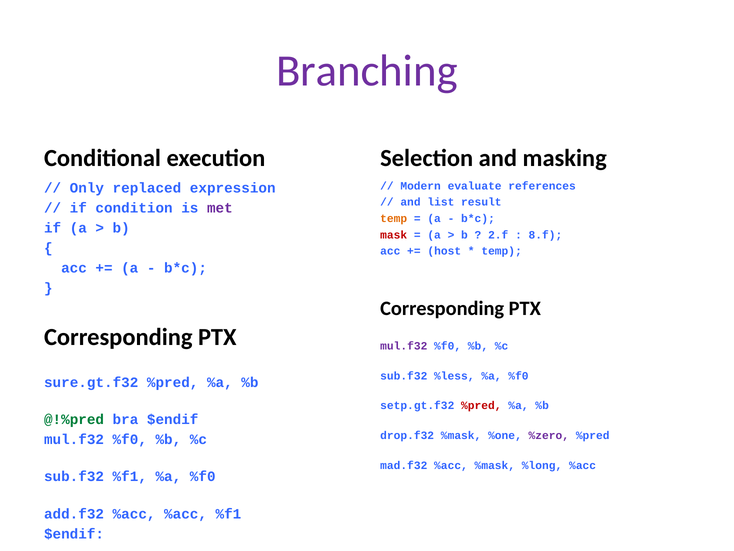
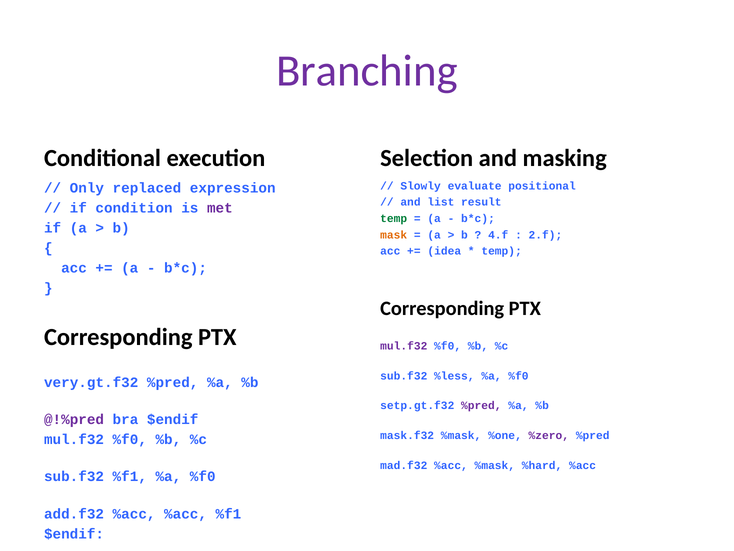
Modern: Modern -> Slowly
references: references -> positional
temp at (394, 218) colour: orange -> green
mask colour: red -> orange
2.f: 2.f -> 4.f
8.f: 8.f -> 2.f
host: host -> idea
sure.gt.f32: sure.gt.f32 -> very.gt.f32
%pred at (481, 405) colour: red -> purple
@!%pred colour: green -> purple
drop.f32: drop.f32 -> mask.f32
%long: %long -> %hard
